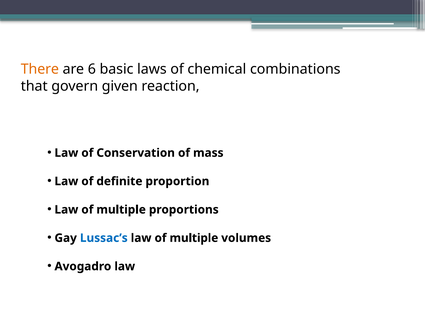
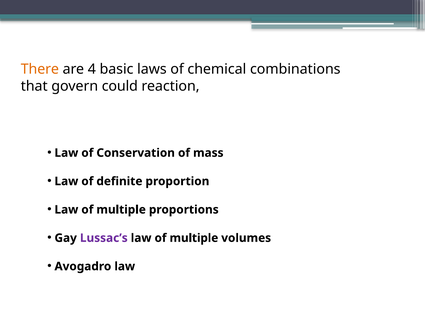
6: 6 -> 4
given: given -> could
Lussac’s colour: blue -> purple
